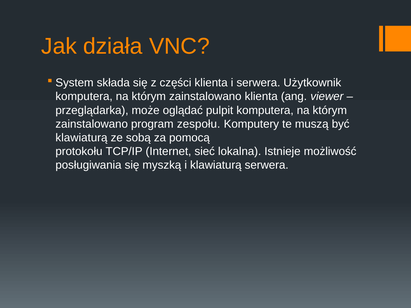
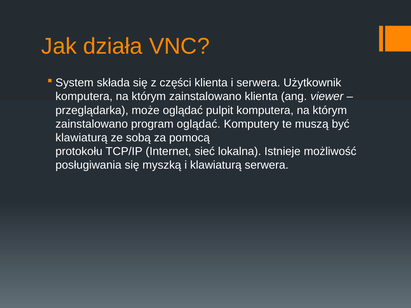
program zespołu: zespołu -> oglądać
